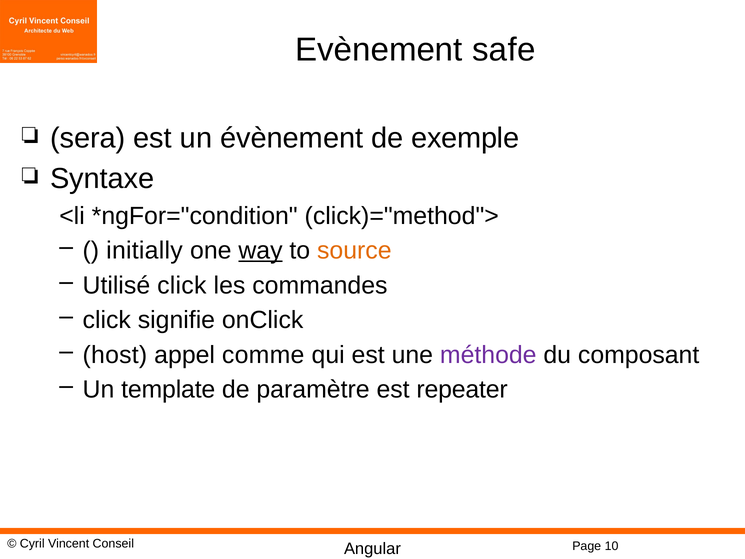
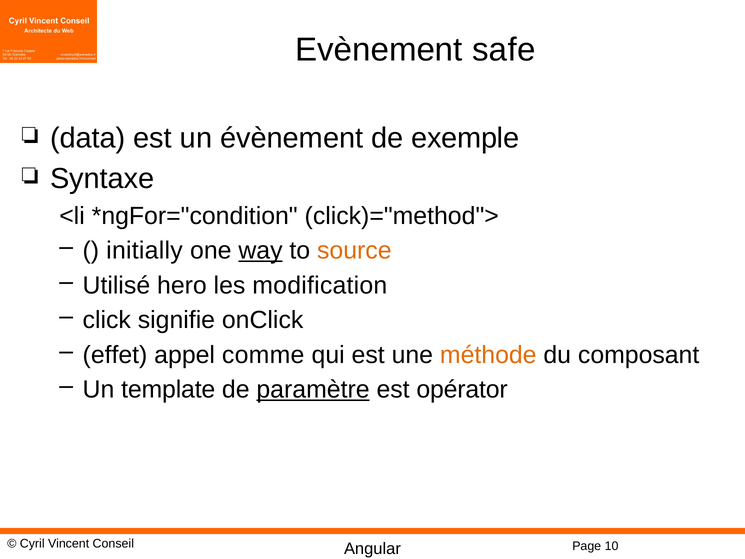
sera: sera -> data
Utilisé click: click -> hero
commandes: commandes -> modification
host: host -> effet
méthode colour: purple -> orange
paramètre underline: none -> present
repeater: repeater -> opérator
